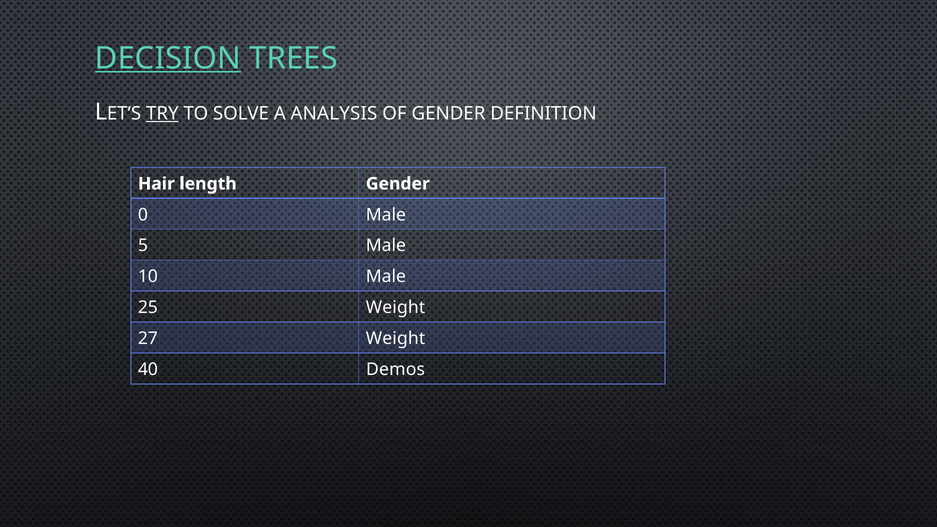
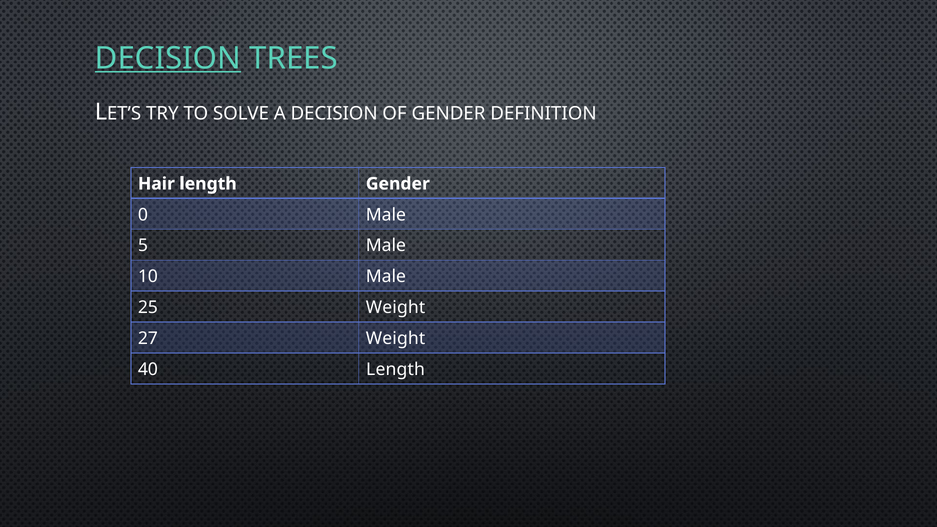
TRY underline: present -> none
A ANALYSIS: ANALYSIS -> DECISION
40 Demos: Demos -> Length
